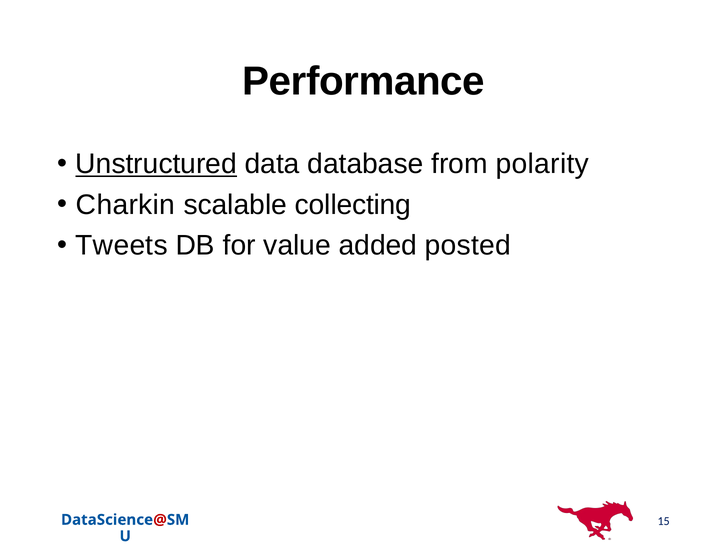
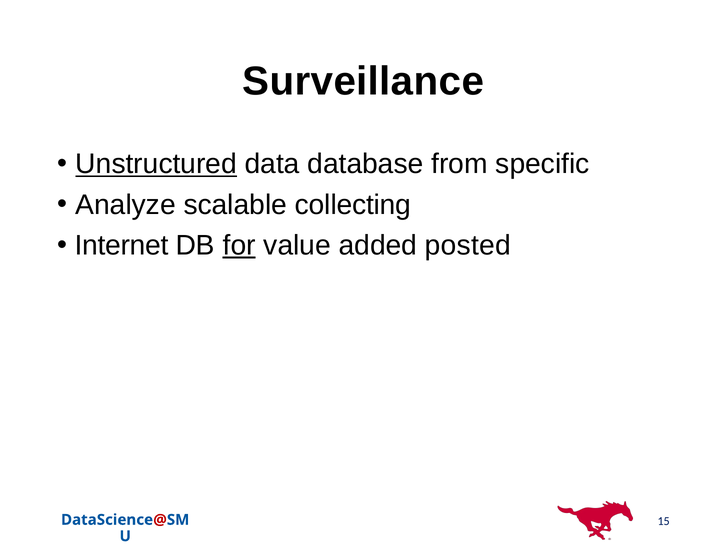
Performance: Performance -> Surveillance
polarity: polarity -> specific
Charkin: Charkin -> Analyze
Tweets: Tweets -> Internet
for underline: none -> present
